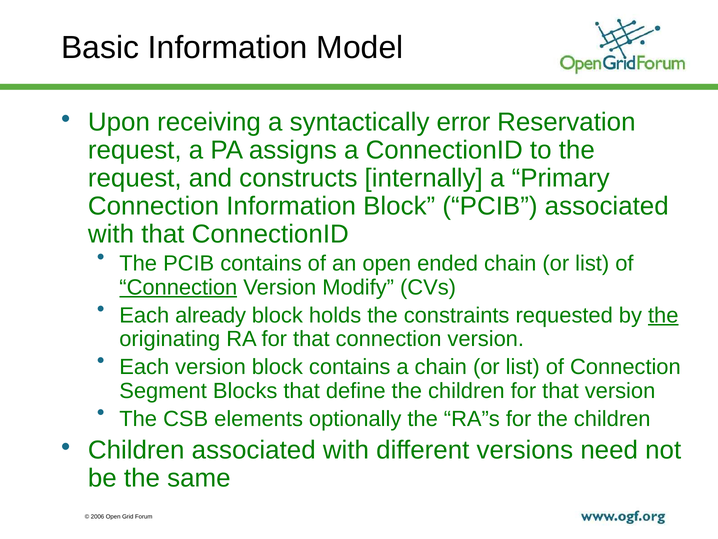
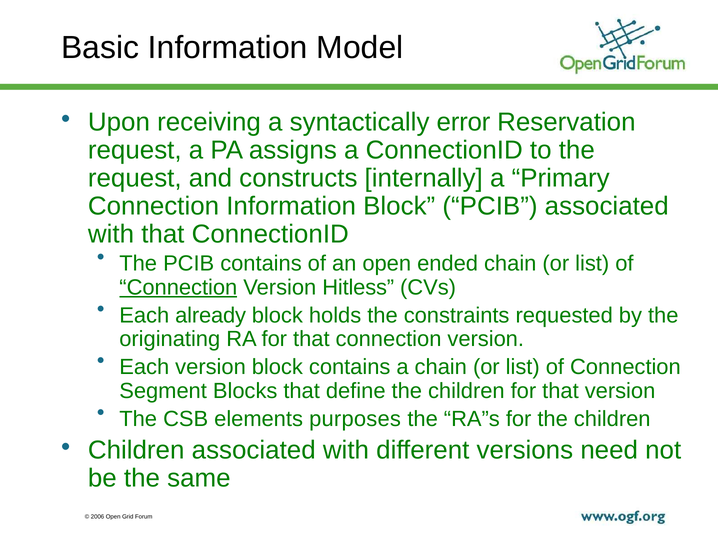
Modify: Modify -> Hitless
the at (663, 315) underline: present -> none
optionally: optionally -> purposes
